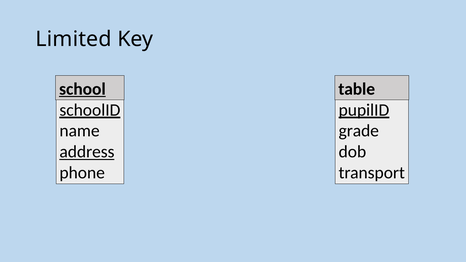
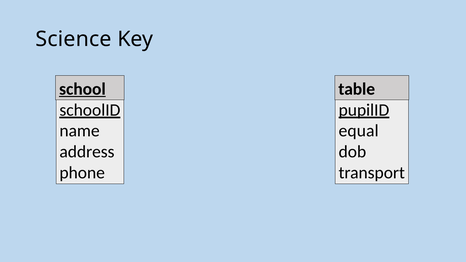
Limited: Limited -> Science
grade: grade -> equal
address underline: present -> none
